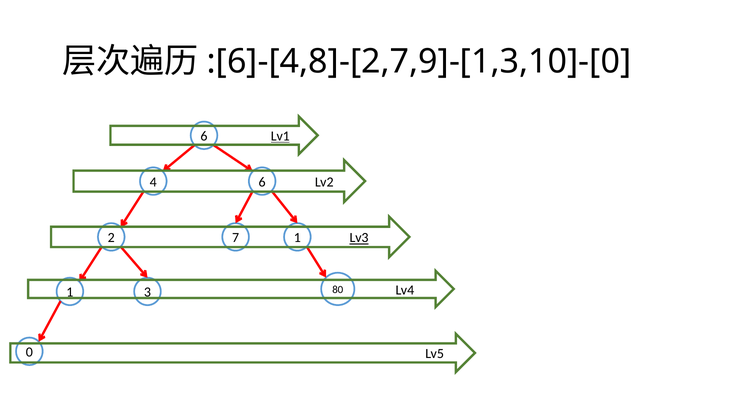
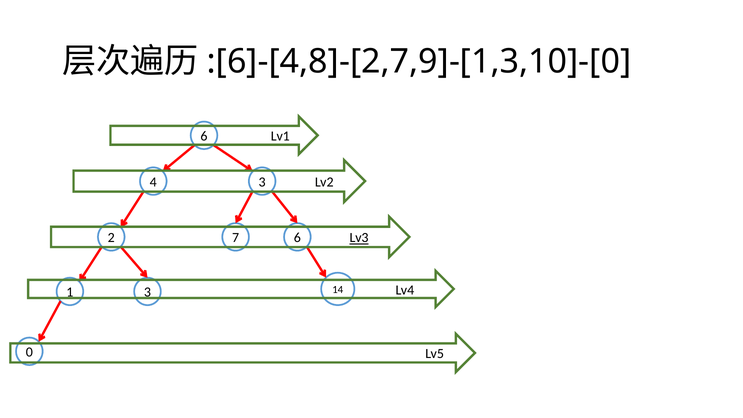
Lv1 underline: present -> none
4 6: 6 -> 3
7 1: 1 -> 6
80: 80 -> 14
